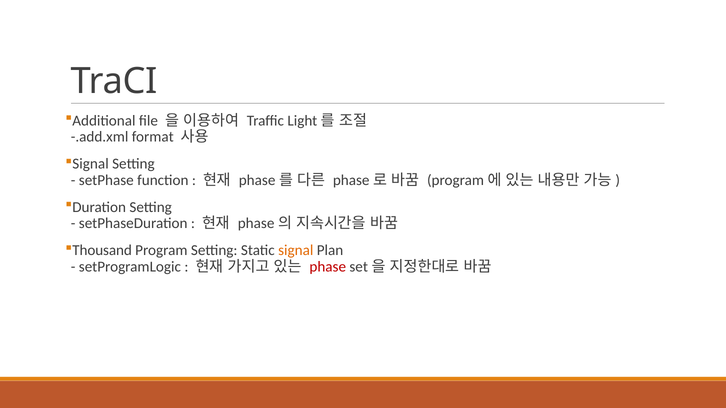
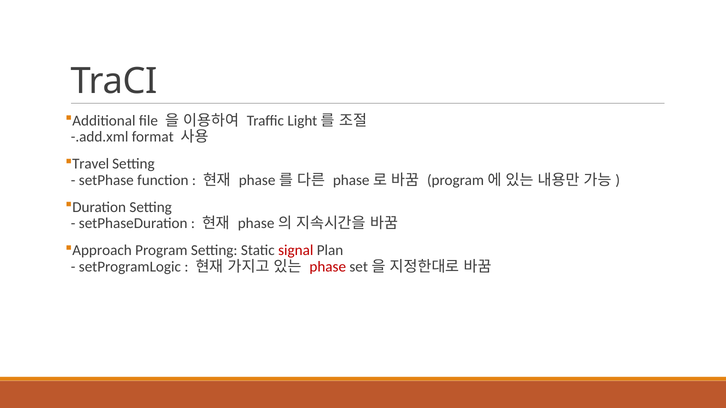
Signal at (91, 164): Signal -> Travel
Thousand: Thousand -> Approach
signal at (296, 250) colour: orange -> red
